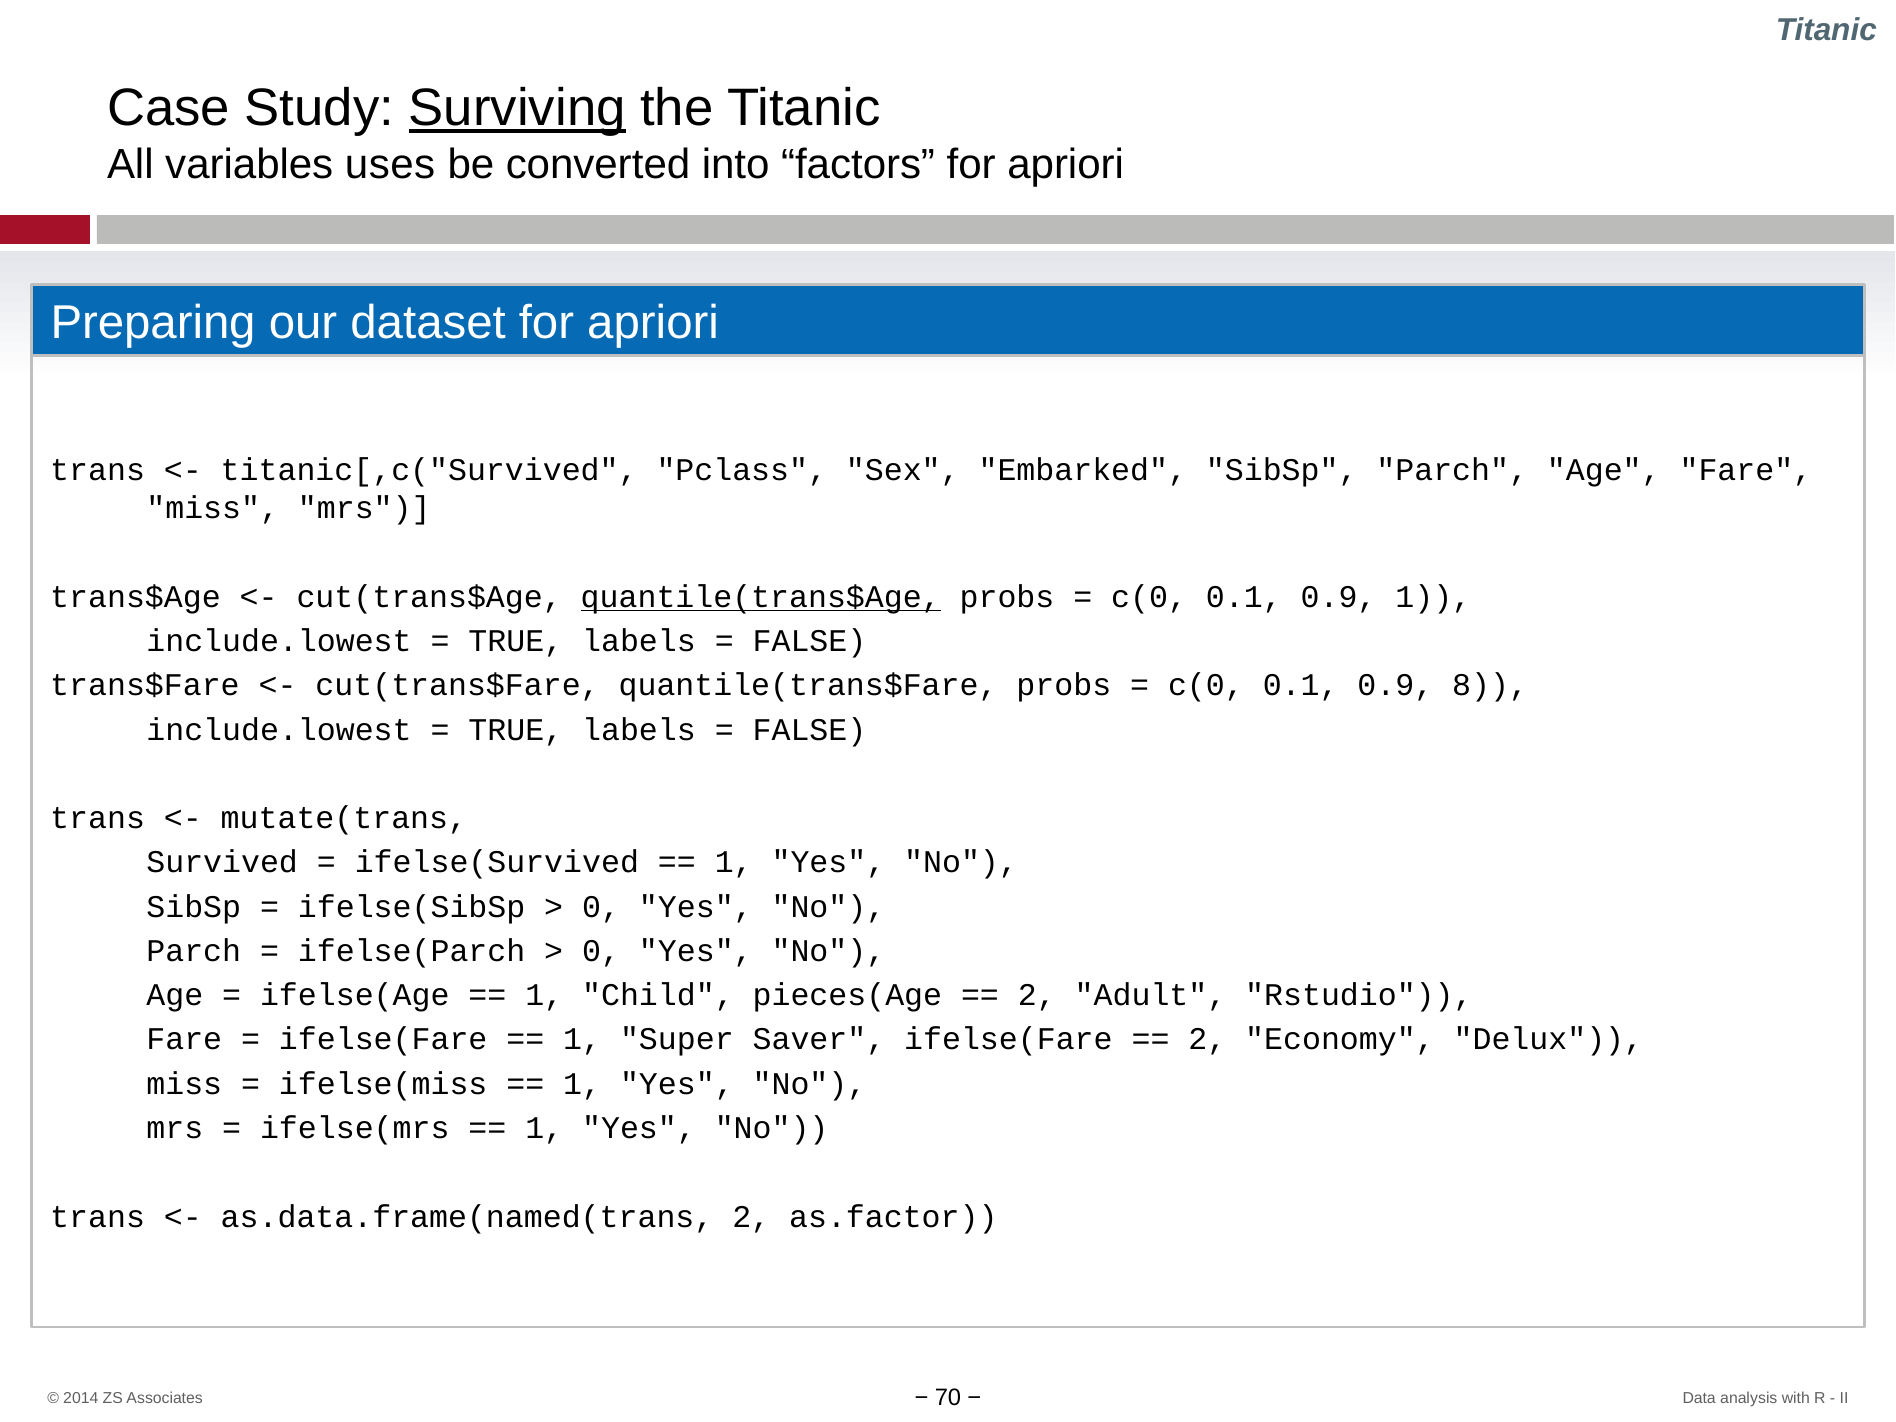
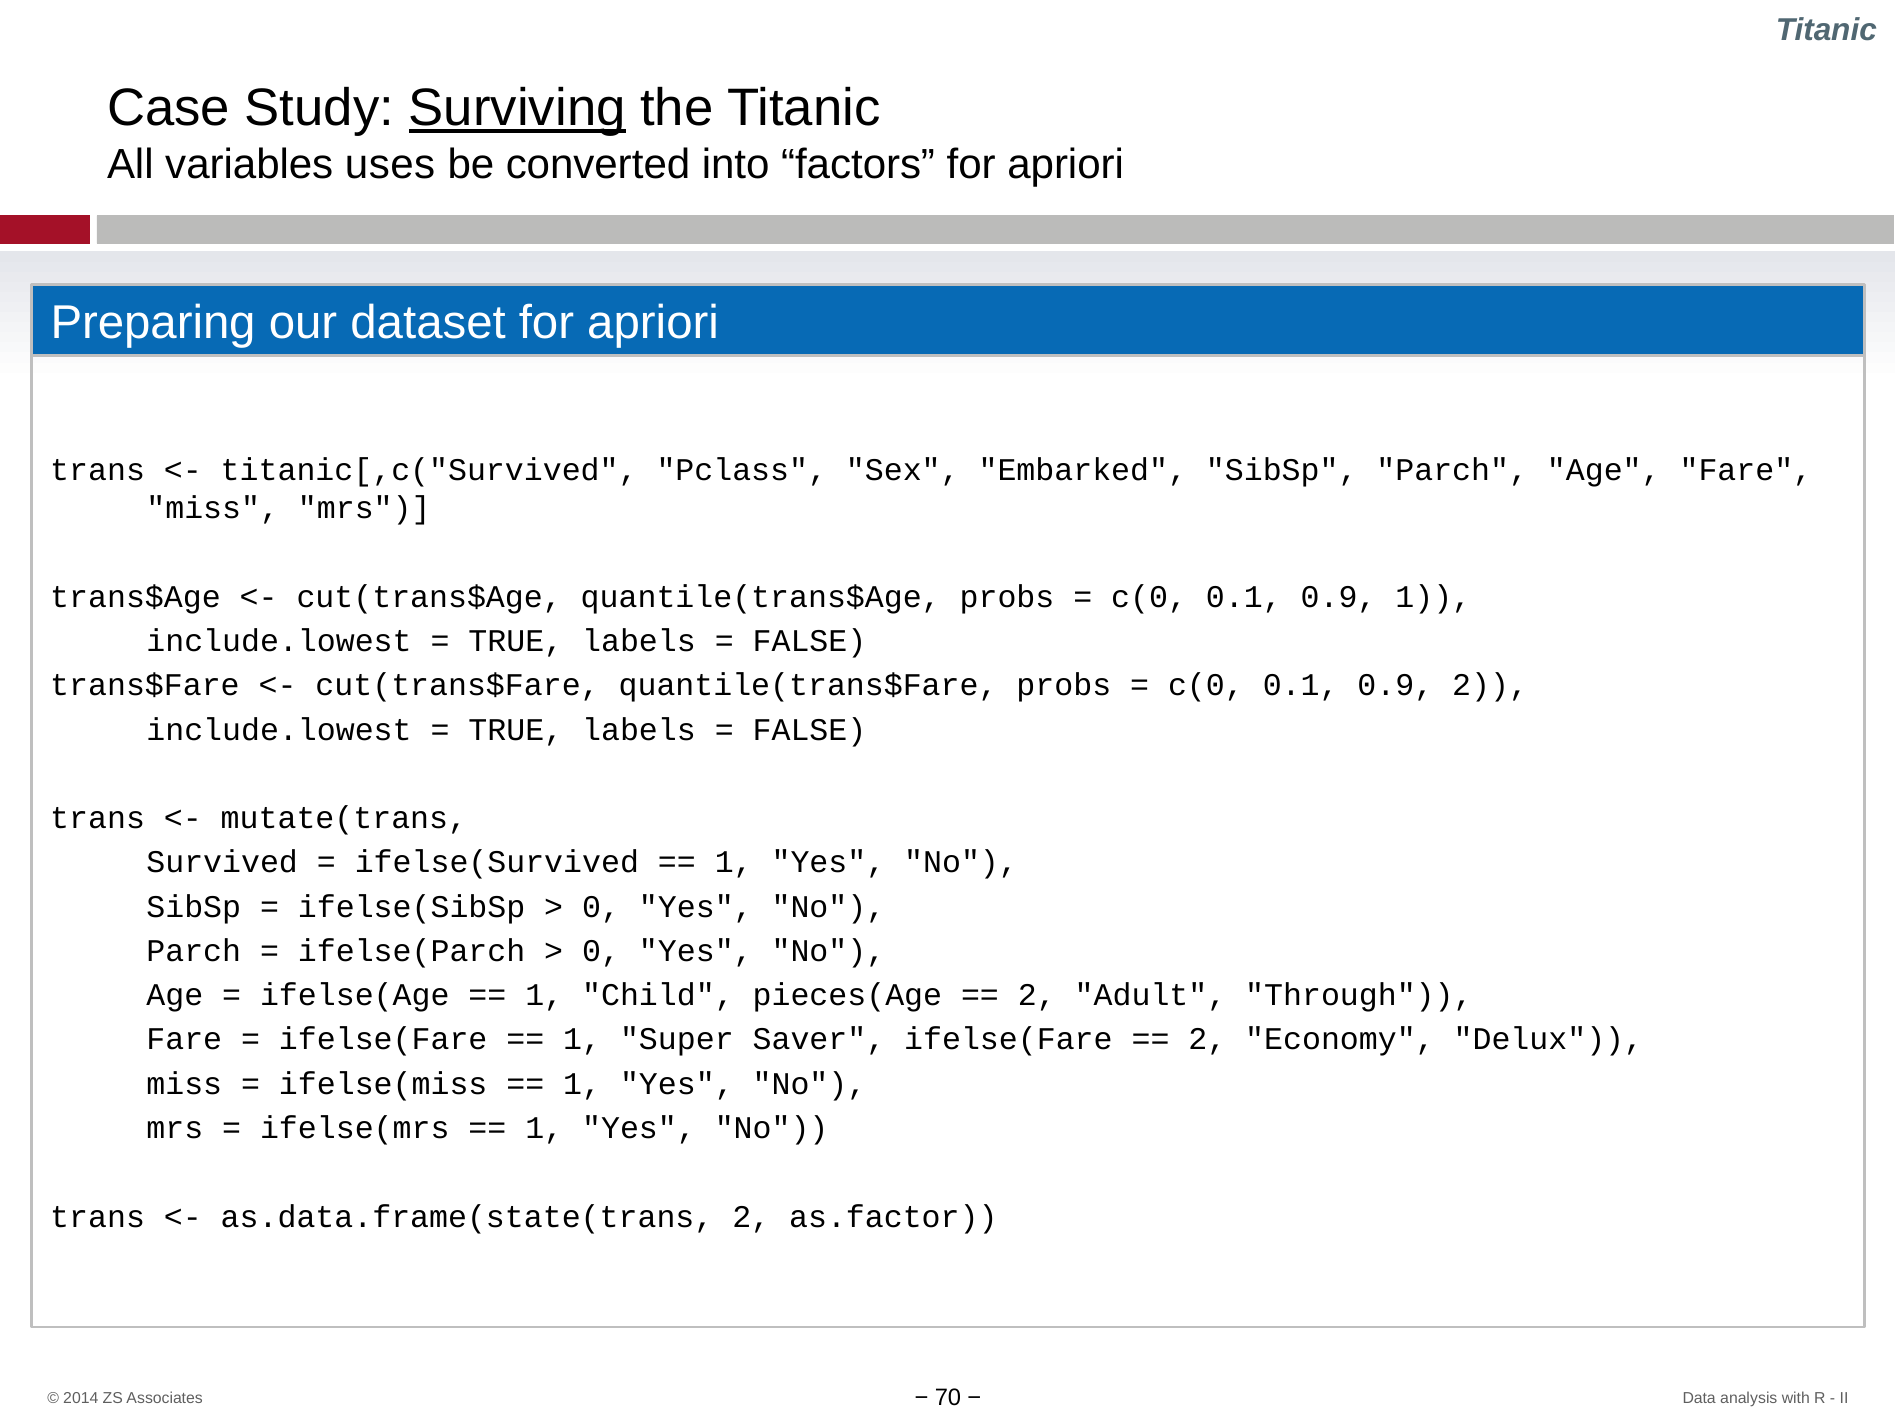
quantile(trans$Age underline: present -> none
0.9 8: 8 -> 2
Rstudio: Rstudio -> Through
as.data.frame(named(trans: as.data.frame(named(trans -> as.data.frame(state(trans
